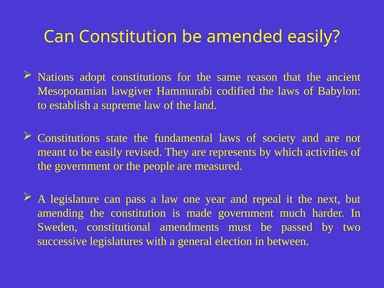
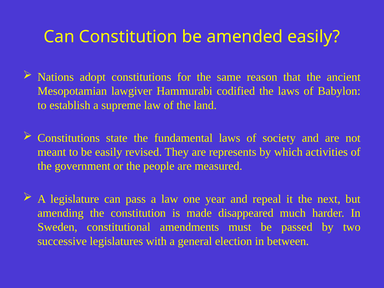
made government: government -> disappeared
